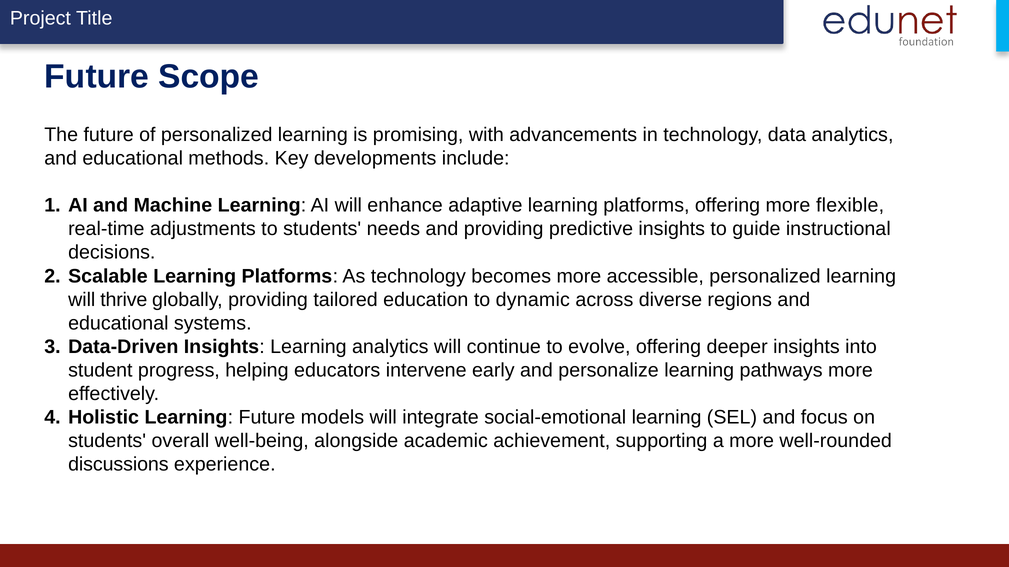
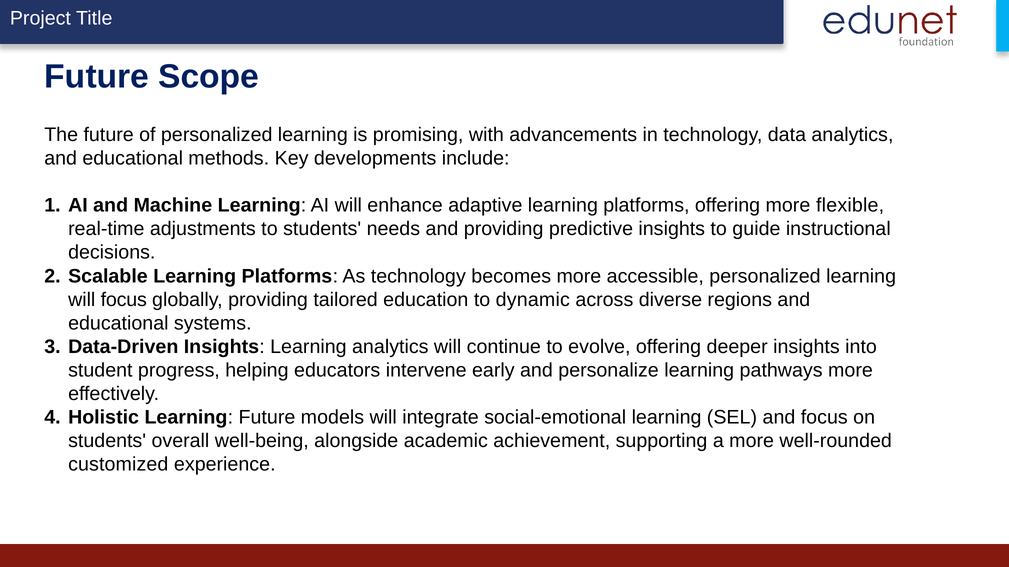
will thrive: thrive -> focus
discussions: discussions -> customized
